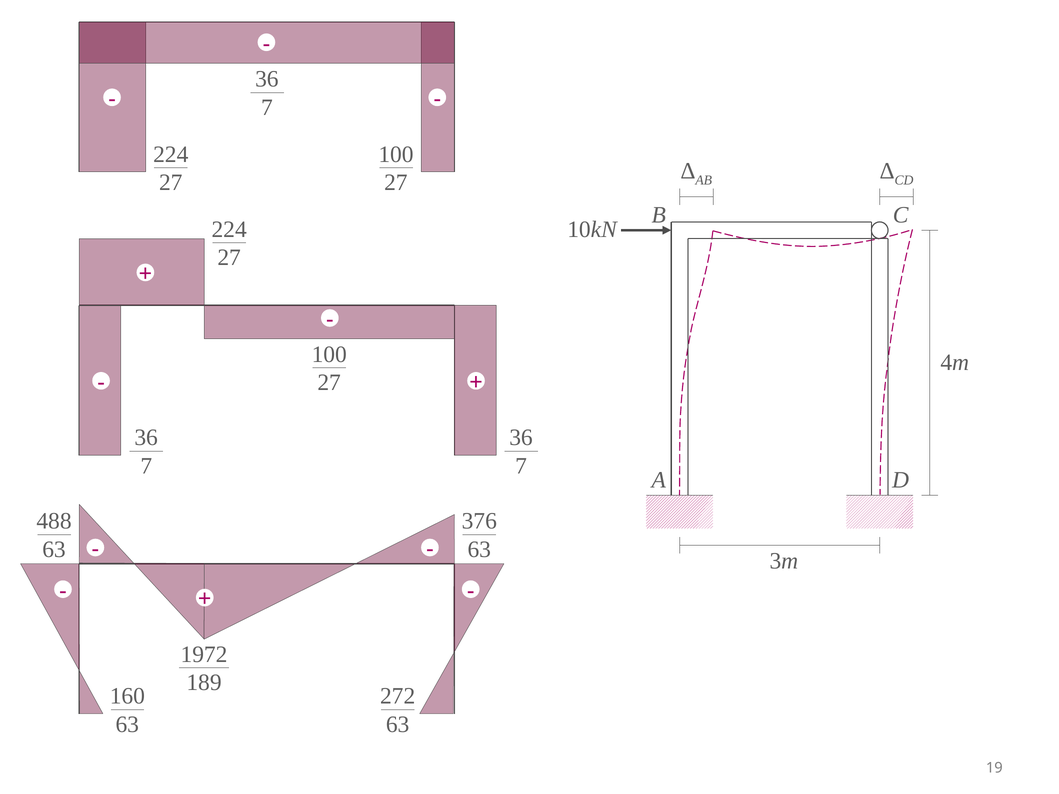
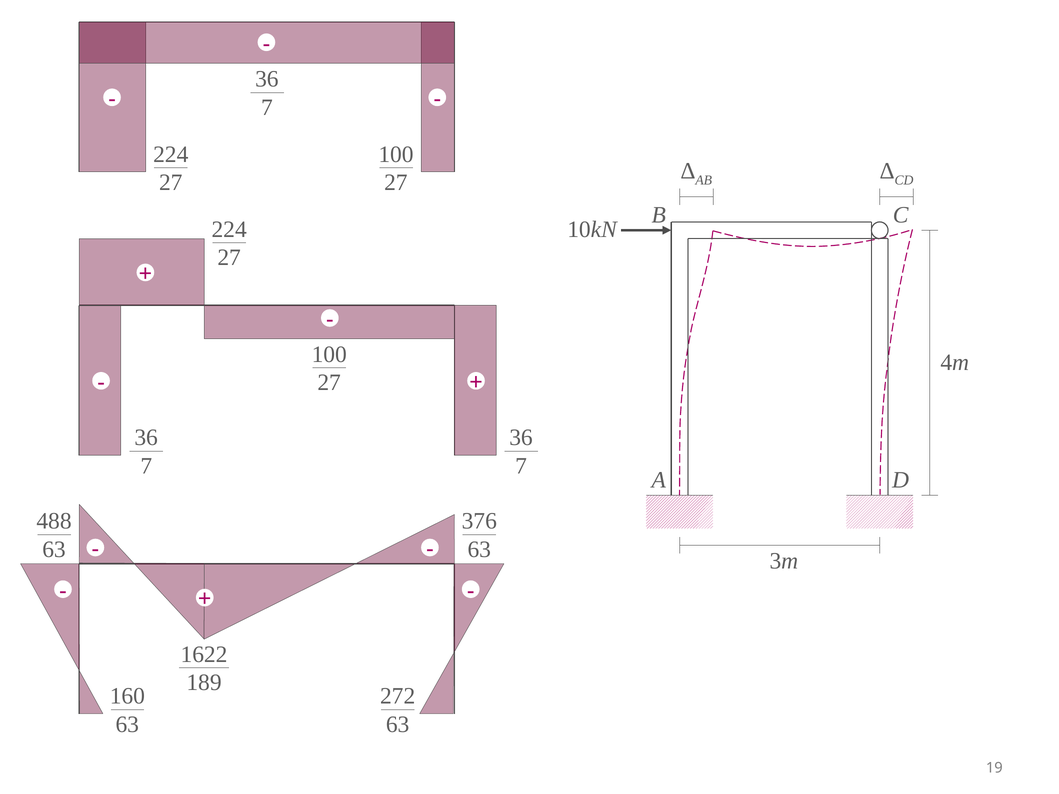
1972: 1972 -> 1622
